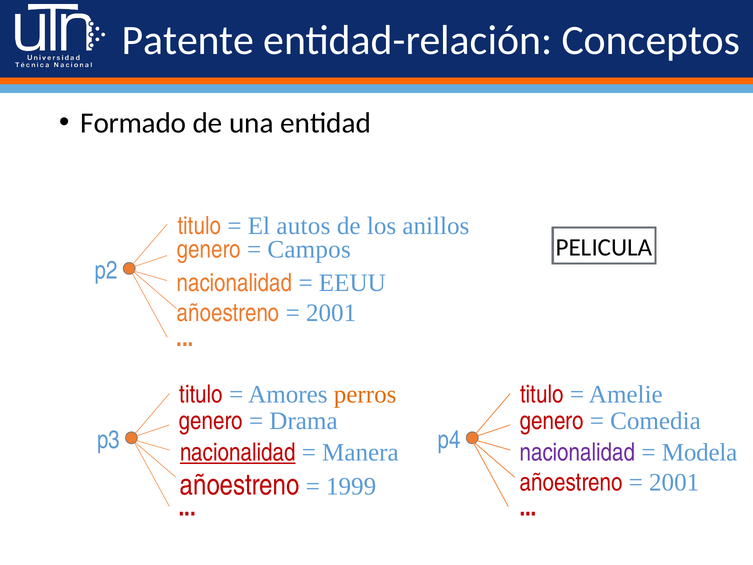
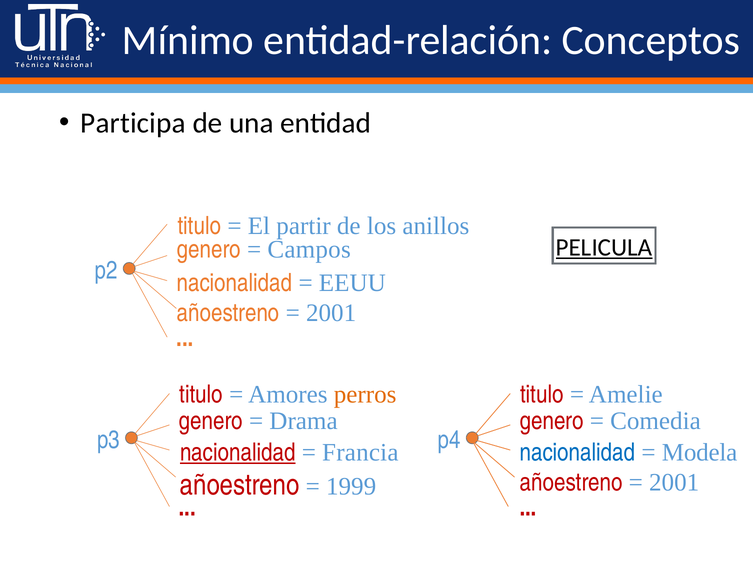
Patente: Patente -> Mínimo
Formado: Formado -> Participa
autos: autos -> partir
PELICULA underline: none -> present
Manera: Manera -> Francia
nacionalidad at (577, 452) colour: purple -> blue
